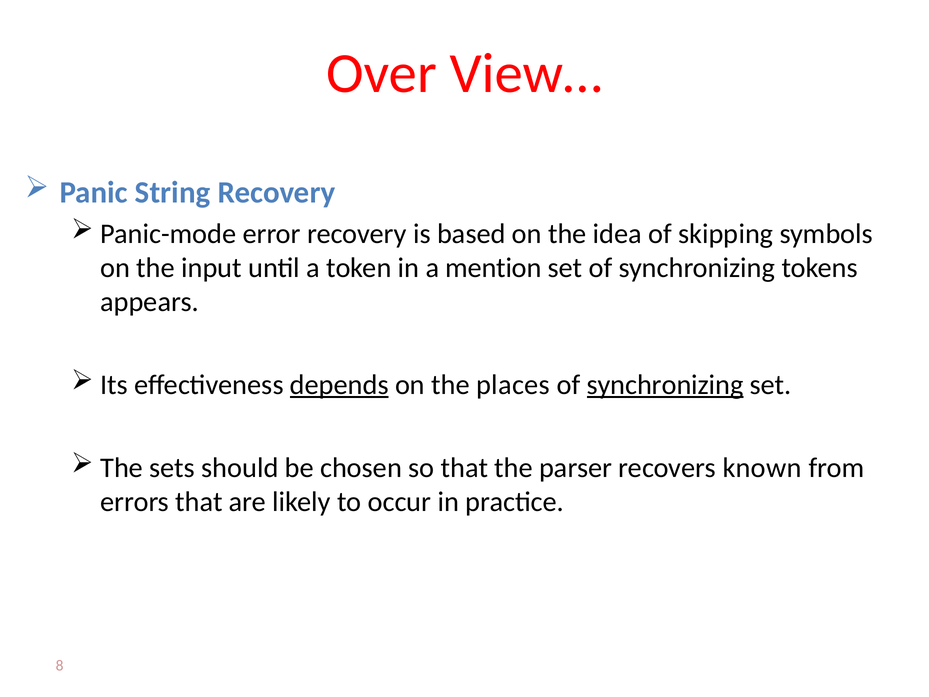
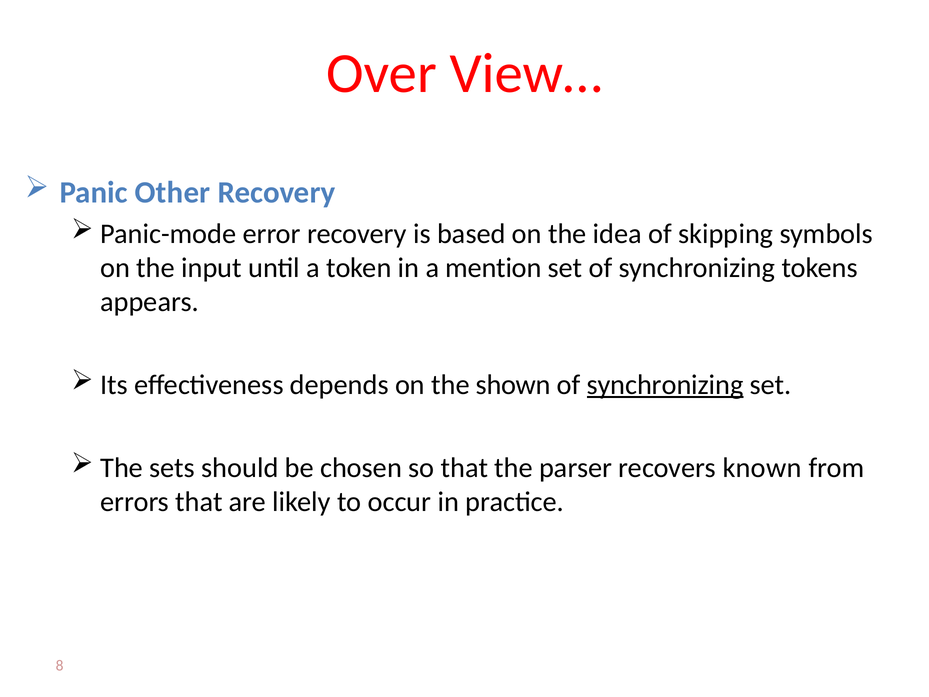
String: String -> Other
depends underline: present -> none
places: places -> shown
